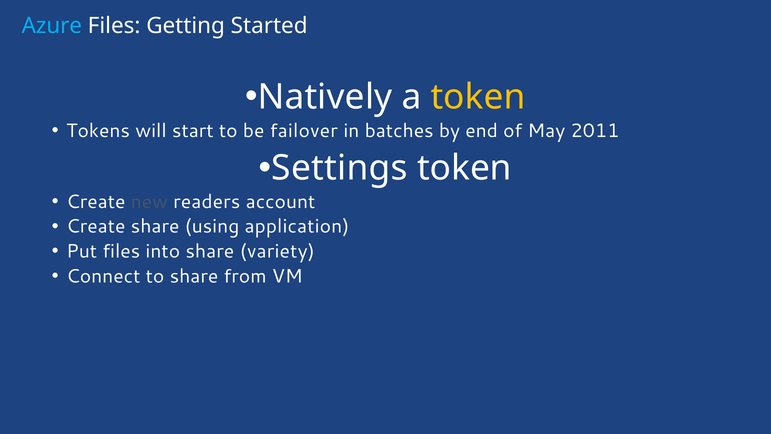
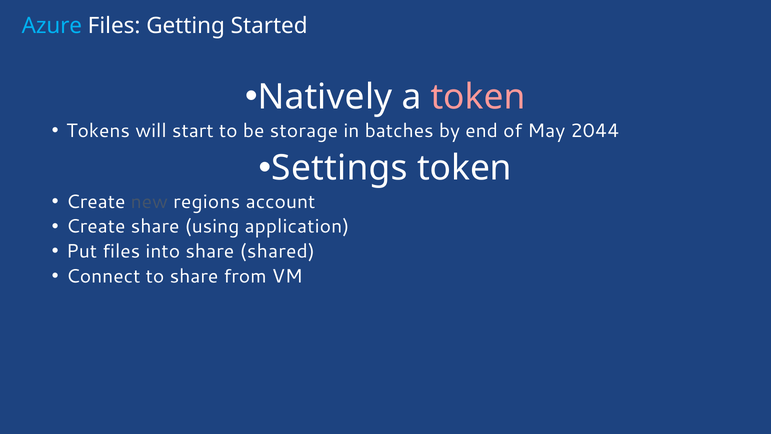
token at (478, 97) colour: yellow -> pink
failover: failover -> storage
2011: 2011 -> 2044
readers: readers -> regions
variety: variety -> shared
